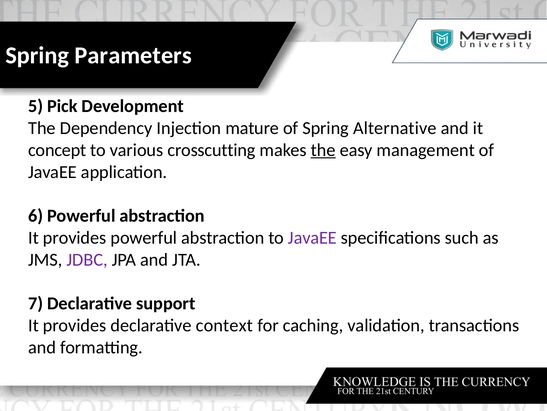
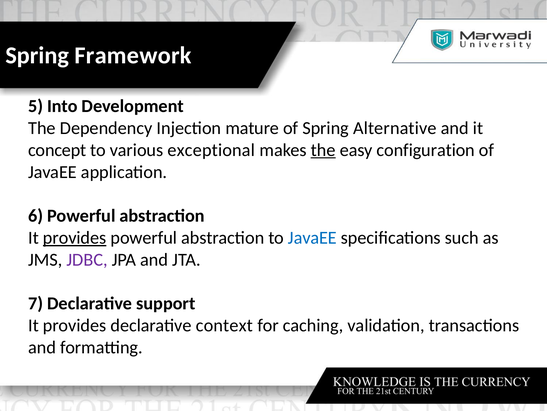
Parameters: Parameters -> Framework
Pick: Pick -> Into
crosscutting: crosscutting -> exceptional
management: management -> configuration
provides at (75, 237) underline: none -> present
JavaEE at (312, 237) colour: purple -> blue
